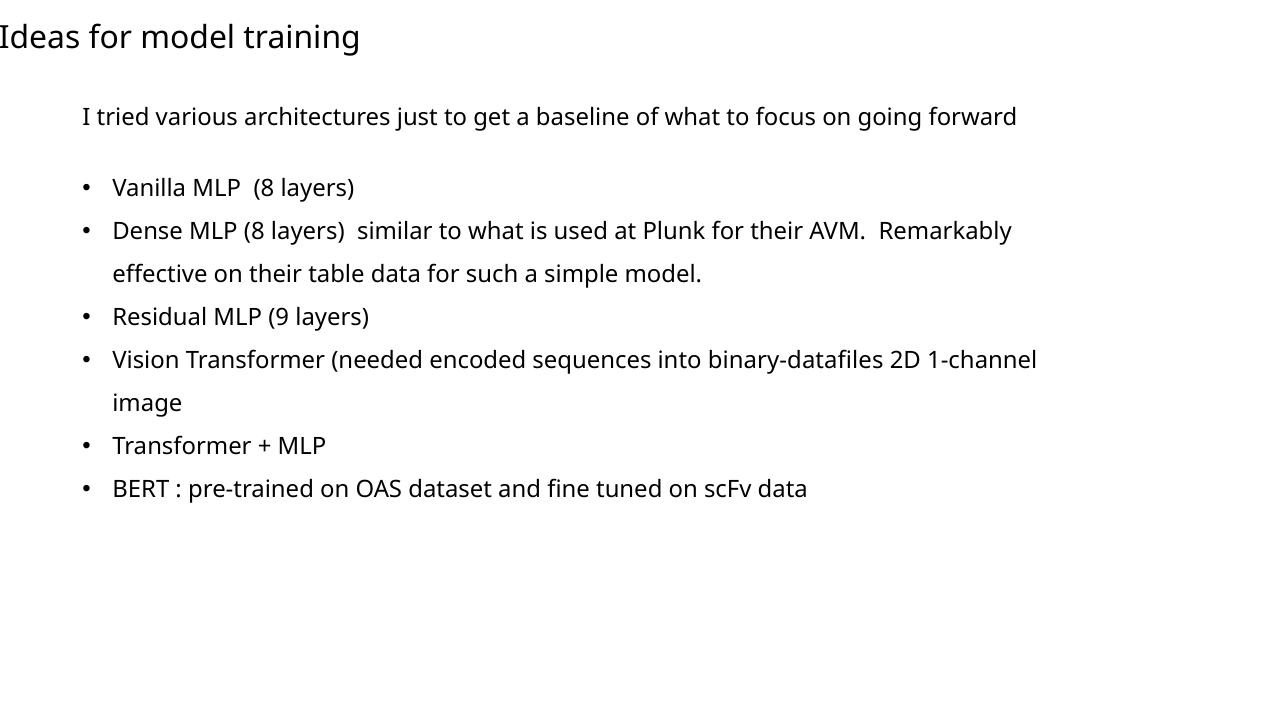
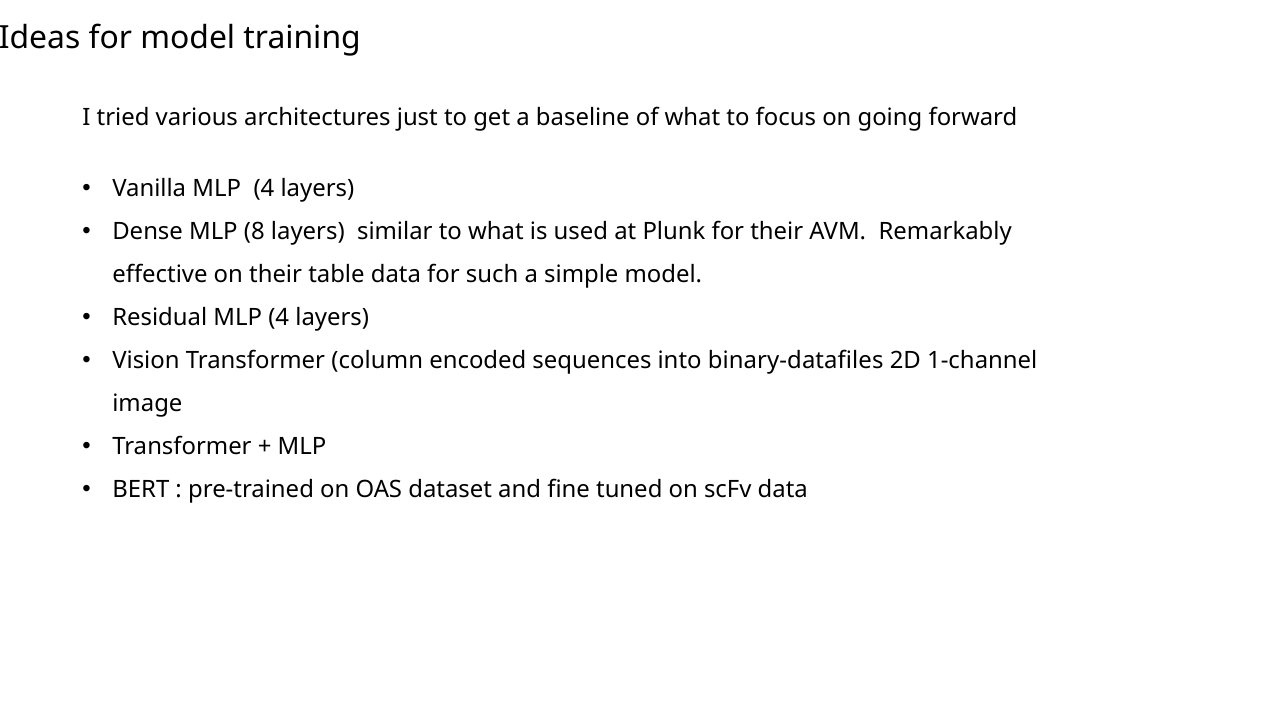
Vanilla MLP 8: 8 -> 4
Residual MLP 9: 9 -> 4
needed: needed -> column
